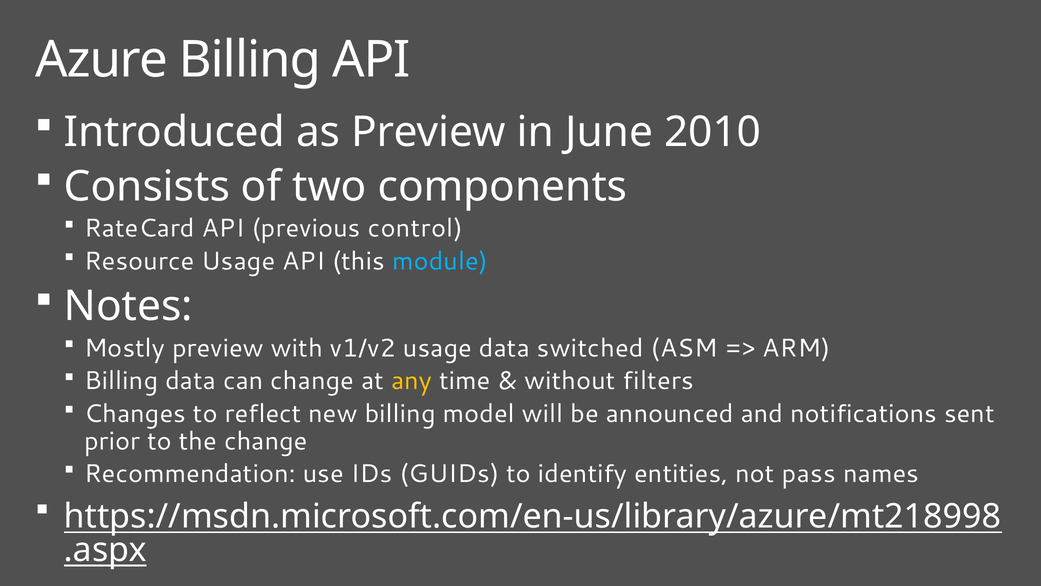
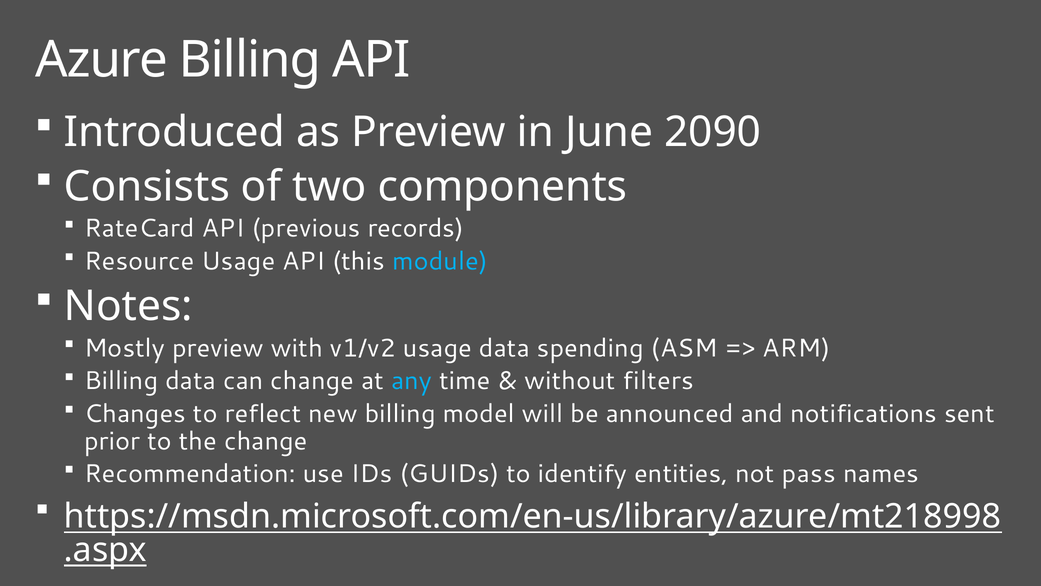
2010: 2010 -> 2090
control: control -> records
switched: switched -> spending
any colour: yellow -> light blue
